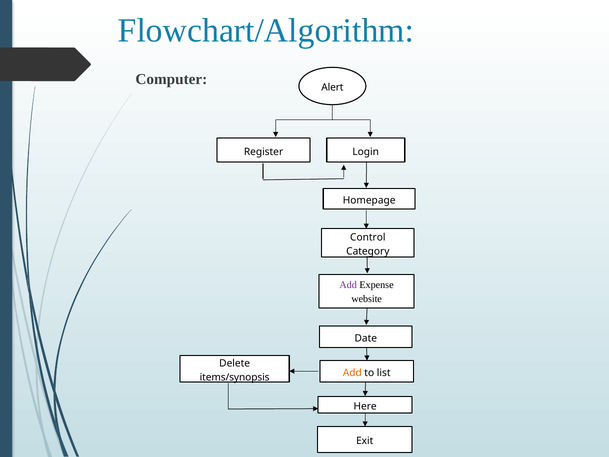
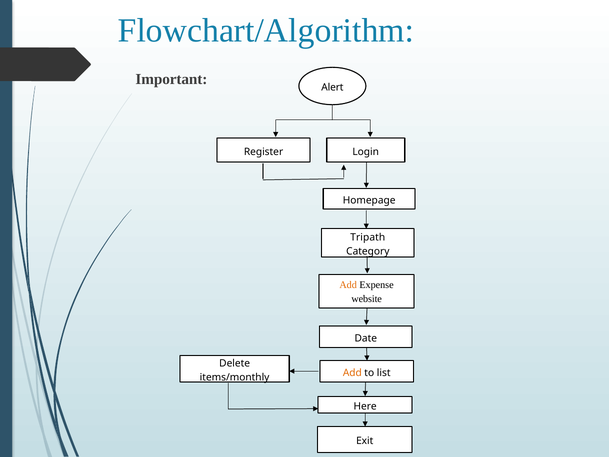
Computer: Computer -> Important
Control: Control -> Tripath
Add at (348, 285) colour: purple -> orange
items/synopsis: items/synopsis -> items/monthly
